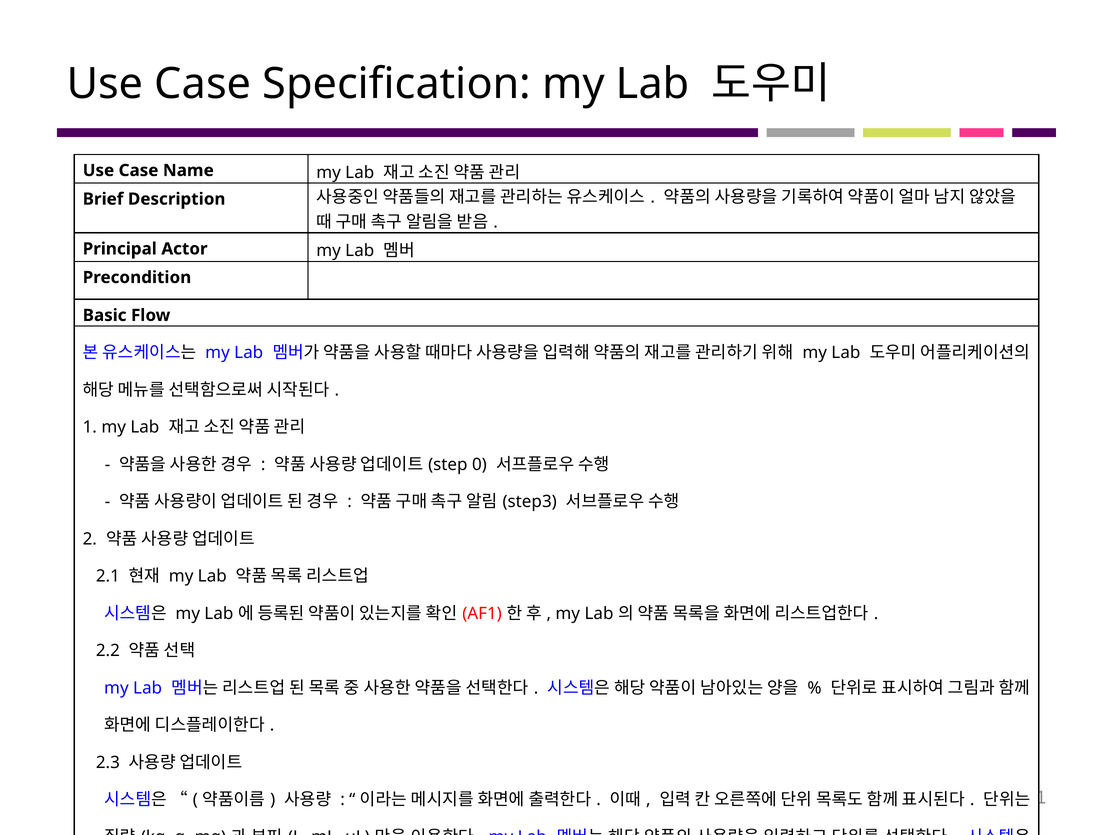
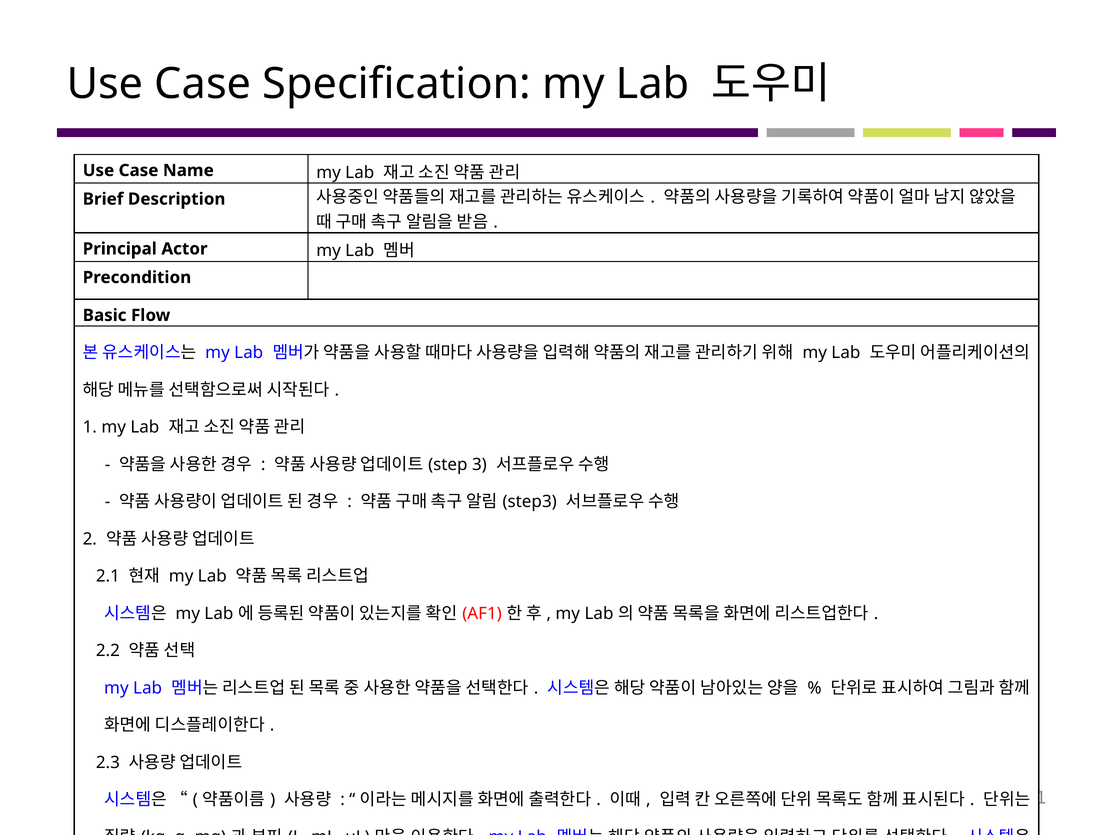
0: 0 -> 3
